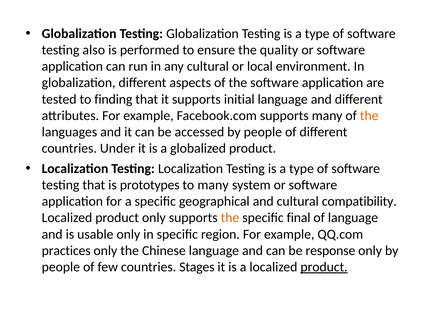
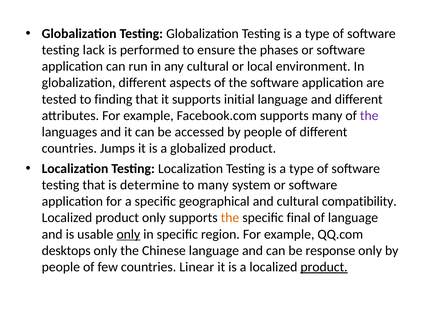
also: also -> lack
quality: quality -> phases
the at (369, 116) colour: orange -> purple
Under: Under -> Jumps
prototypes: prototypes -> determine
only at (128, 234) underline: none -> present
practices: practices -> desktops
Stages: Stages -> Linear
